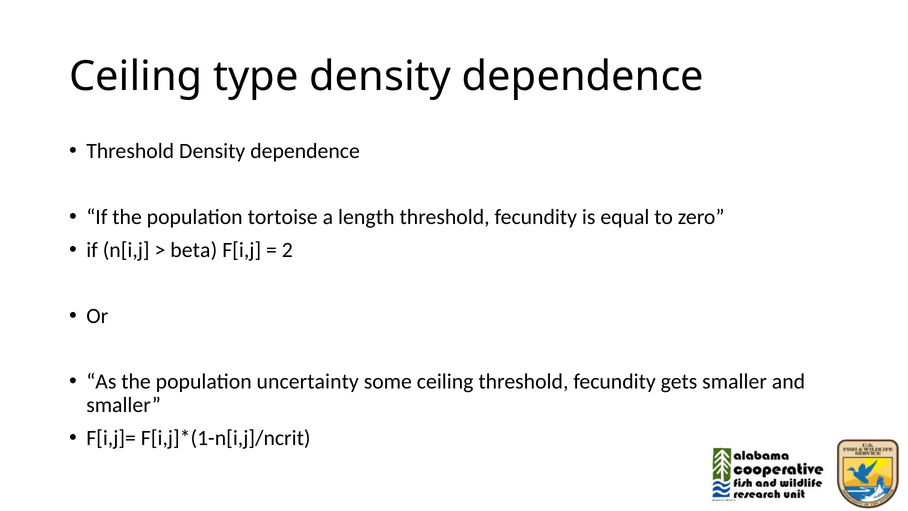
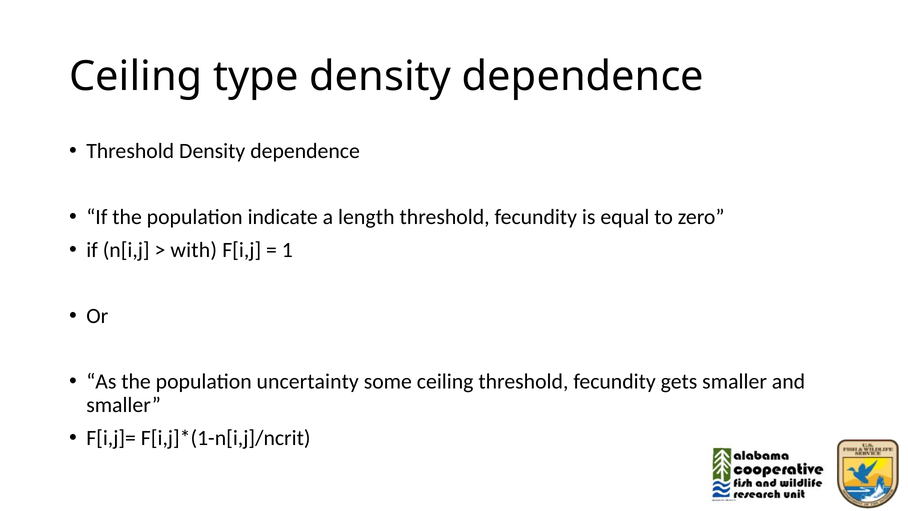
tortoise: tortoise -> indicate
beta: beta -> with
2: 2 -> 1
